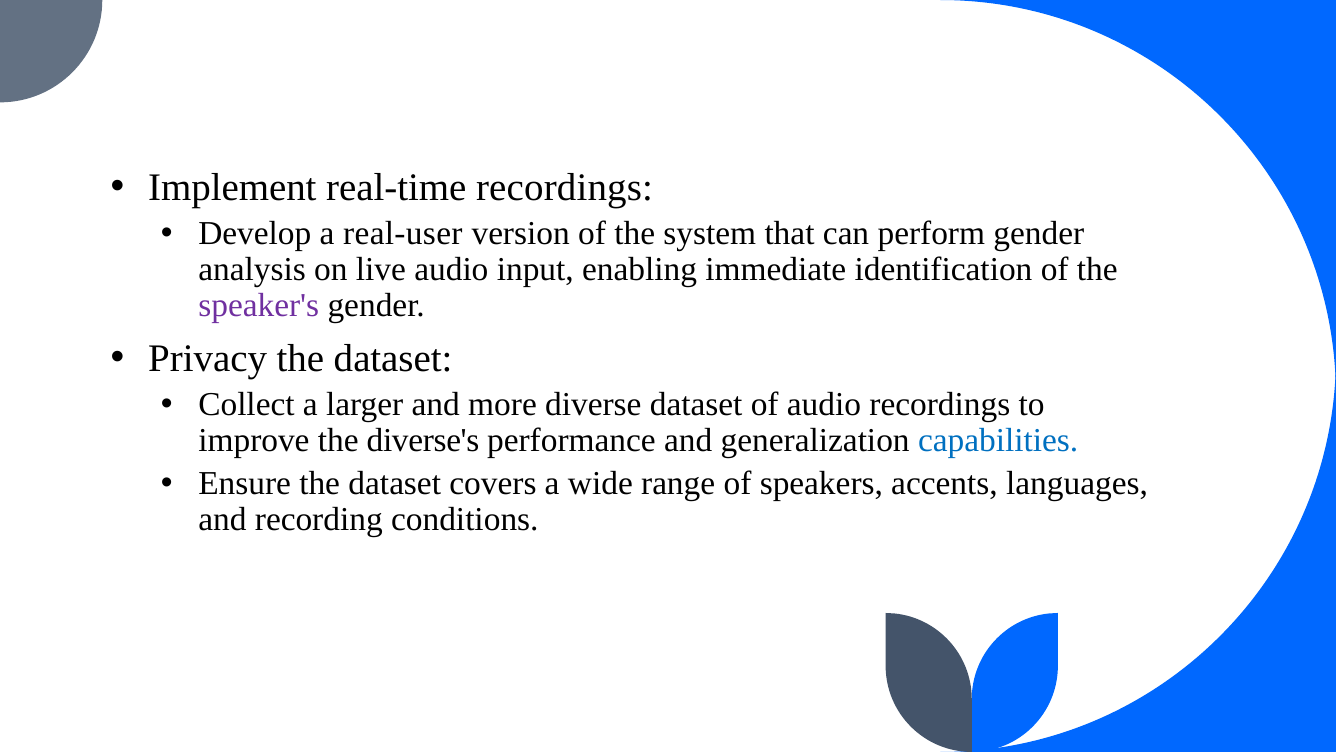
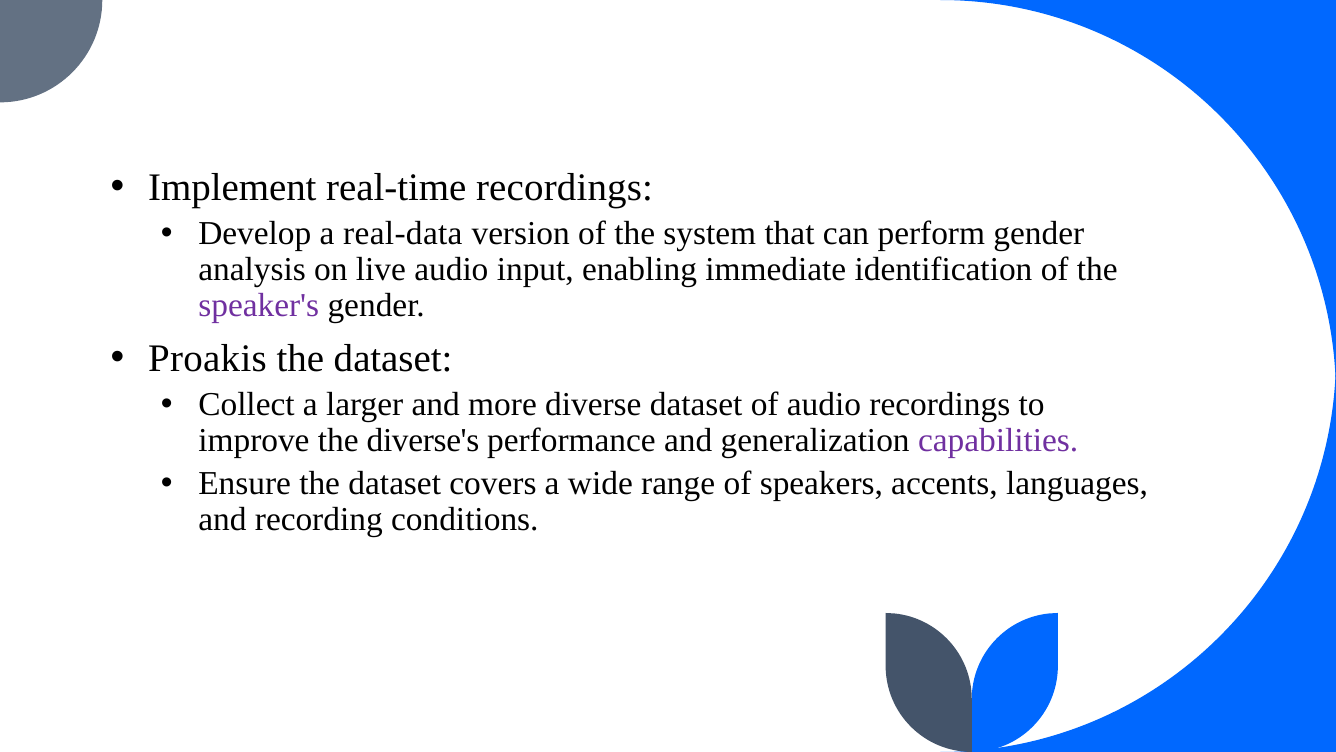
real-user: real-user -> real-data
Privacy: Privacy -> Proakis
capabilities colour: blue -> purple
